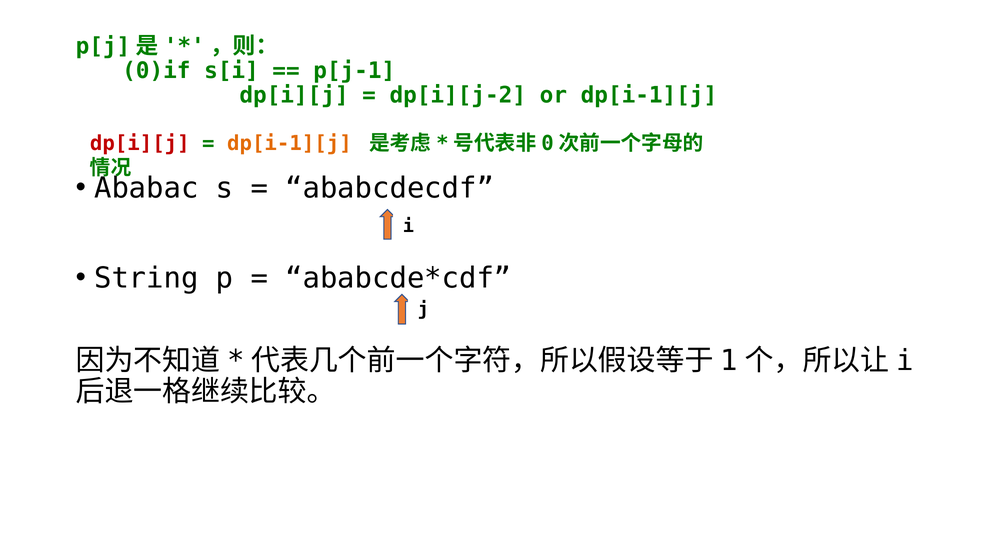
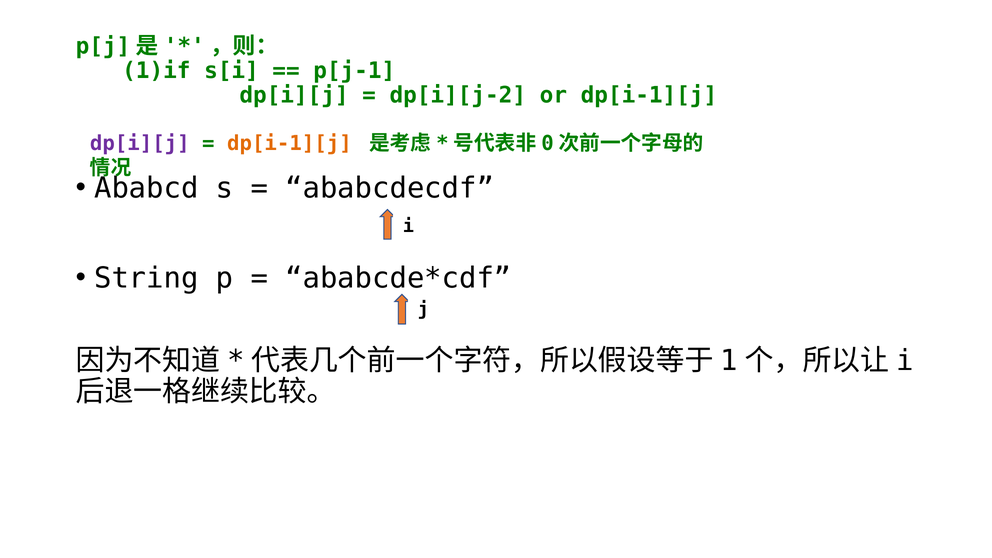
0)if: 0)if -> 1)if
dp[i][j at (140, 143) colour: red -> purple
Ababac: Ababac -> Ababcd
